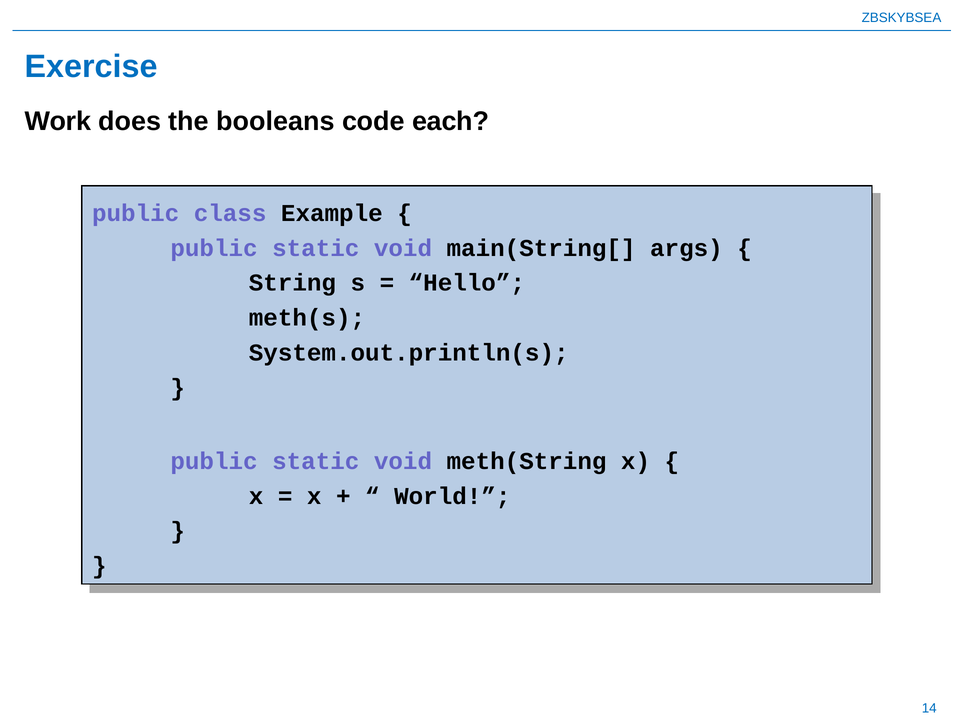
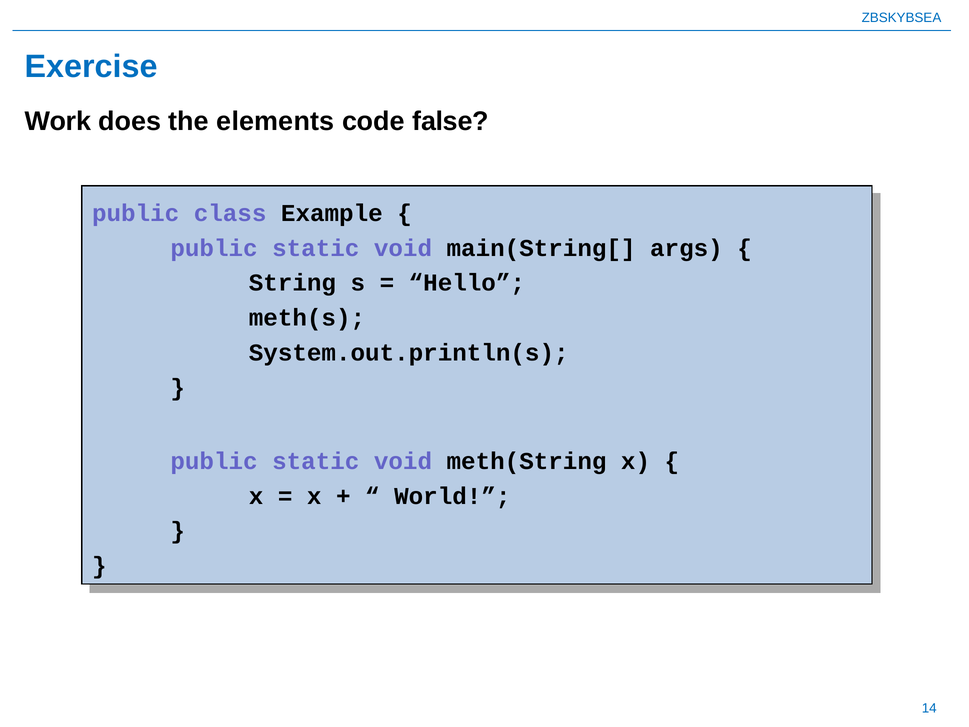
booleans: booleans -> elements
each: each -> false
